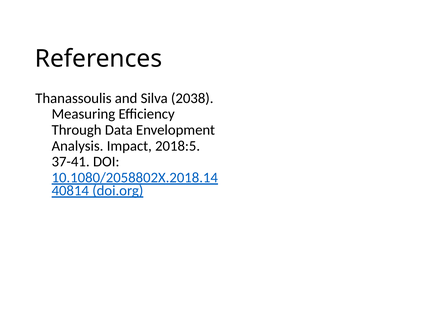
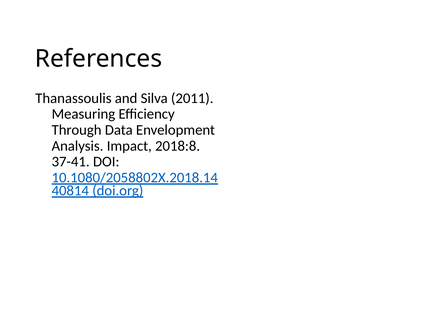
2038: 2038 -> 2011
2018:5: 2018:5 -> 2018:8
